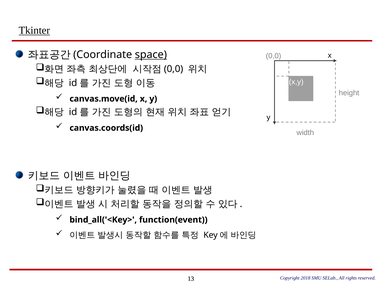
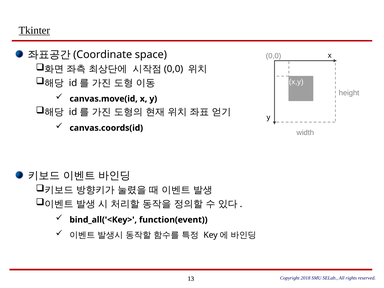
space underline: present -> none
